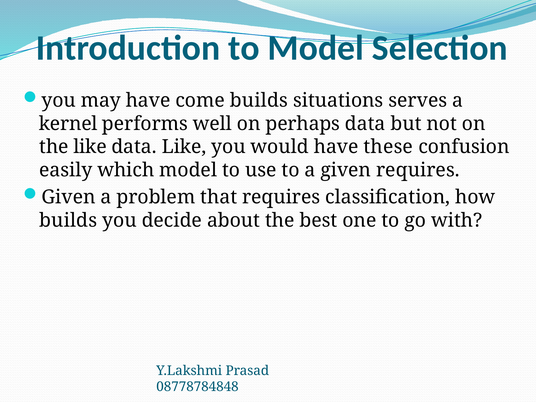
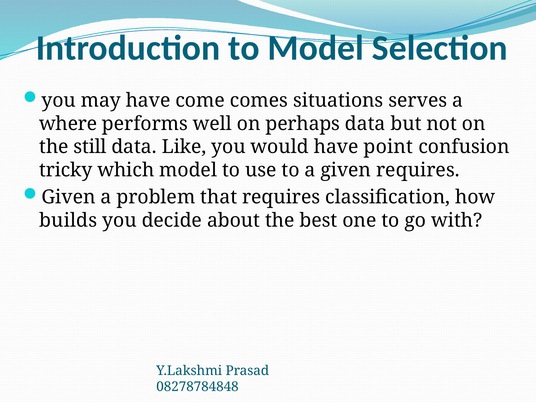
come builds: builds -> comes
kernel: kernel -> where
the like: like -> still
these: these -> point
easily: easily -> tricky
08778784848: 08778784848 -> 08278784848
